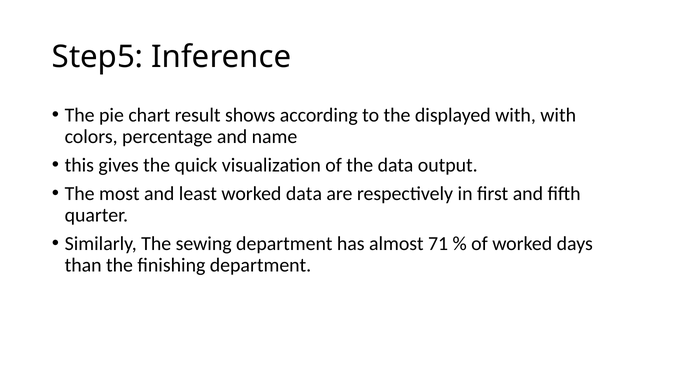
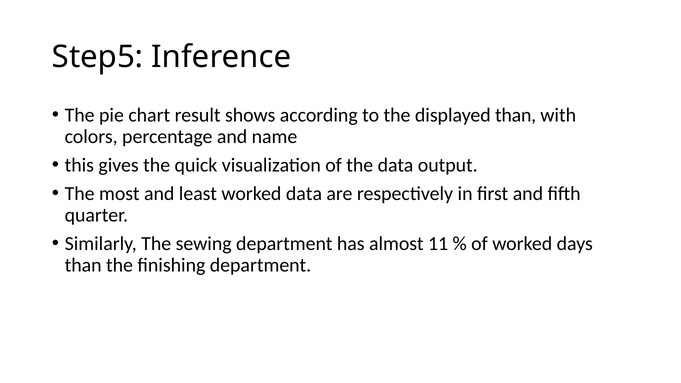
displayed with: with -> than
71: 71 -> 11
